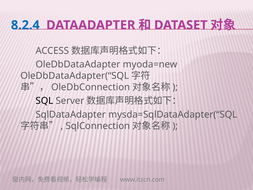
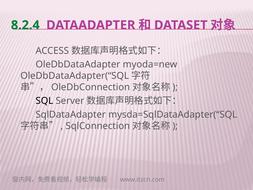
8.2.4 colour: blue -> green
